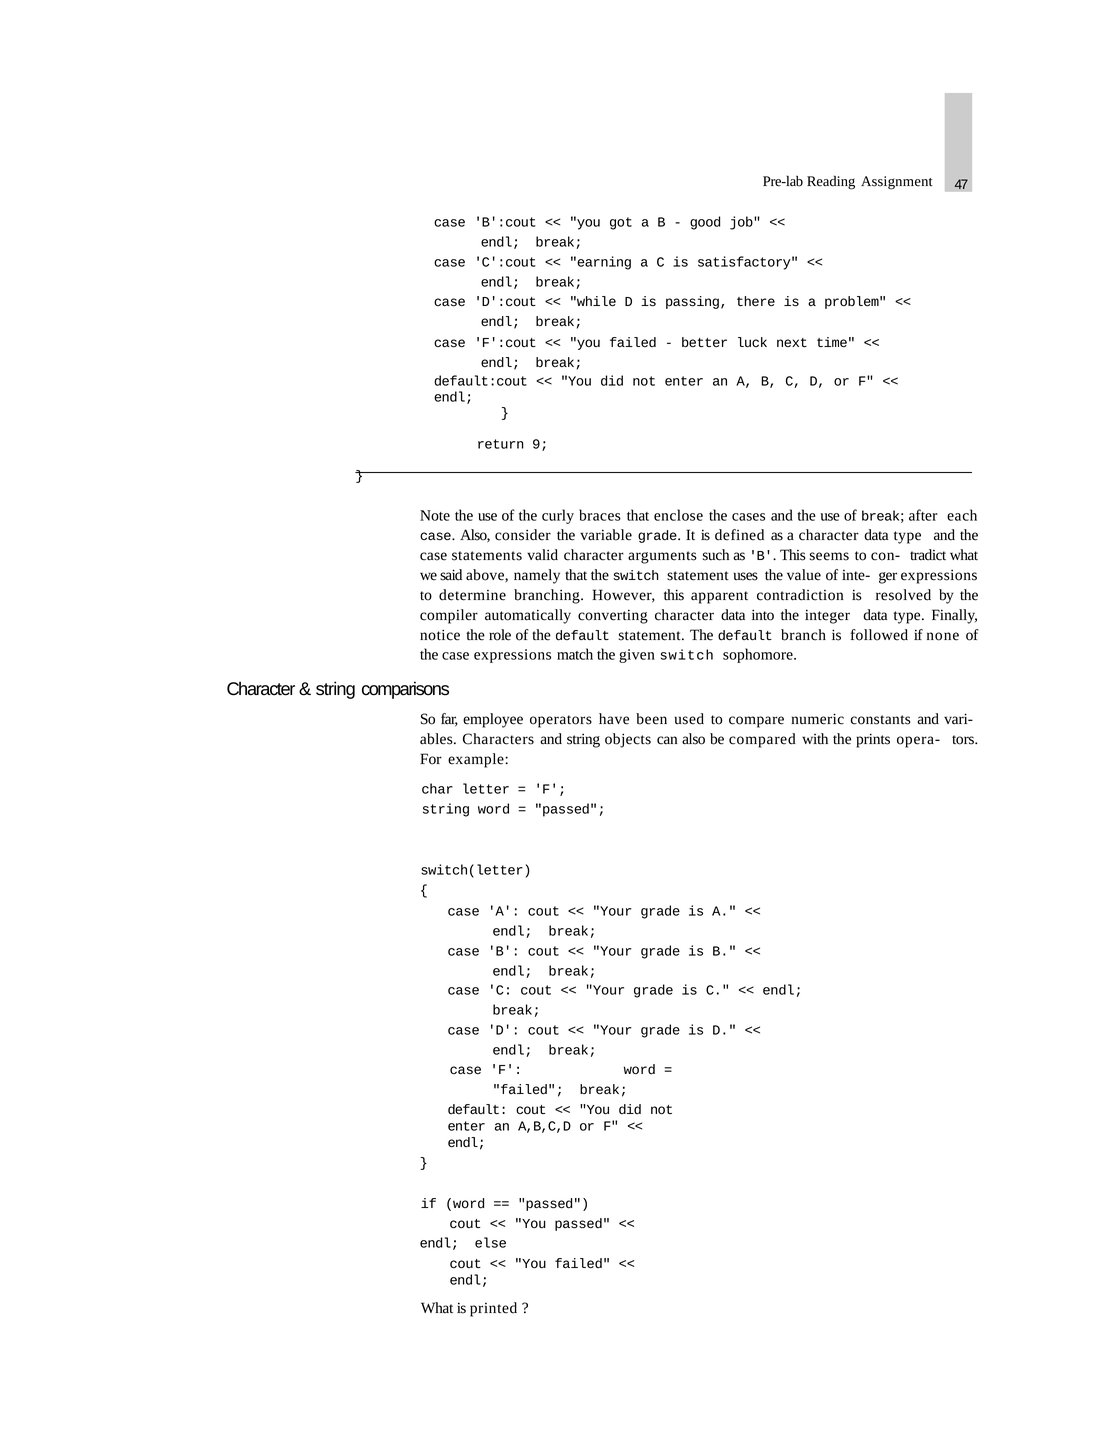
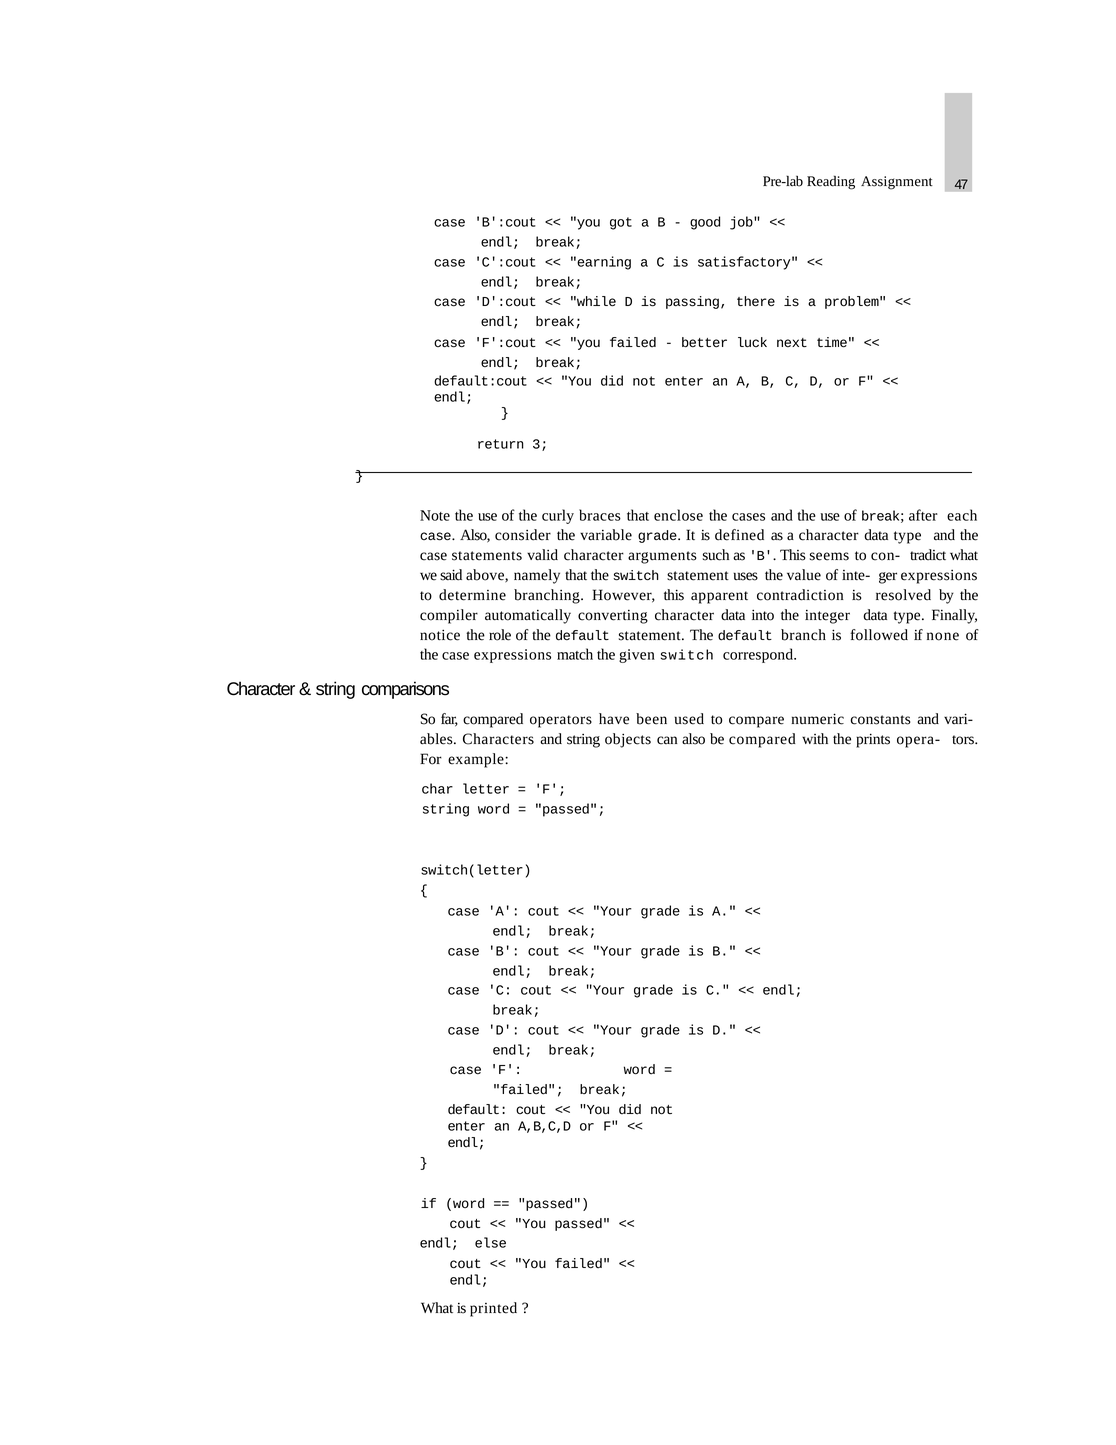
9: 9 -> 3
sophomore: sophomore -> correspond
far employee: employee -> compared
